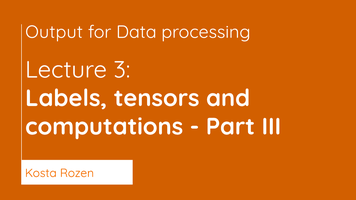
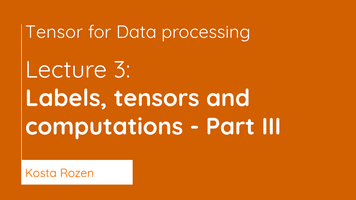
Output: Output -> Tensor
